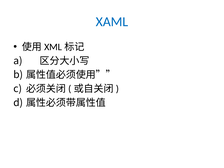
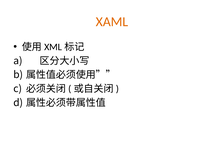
XAML colour: blue -> orange
